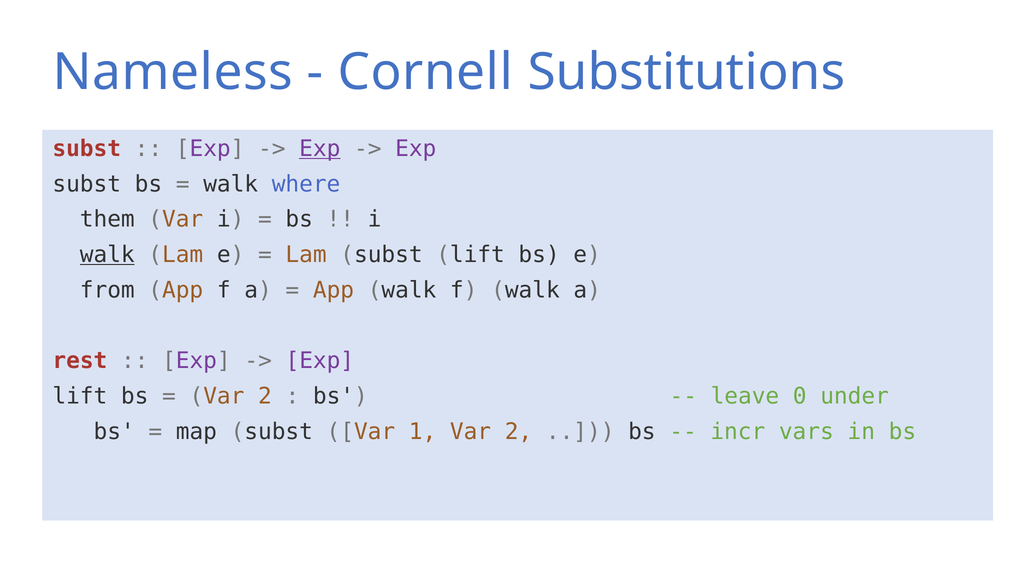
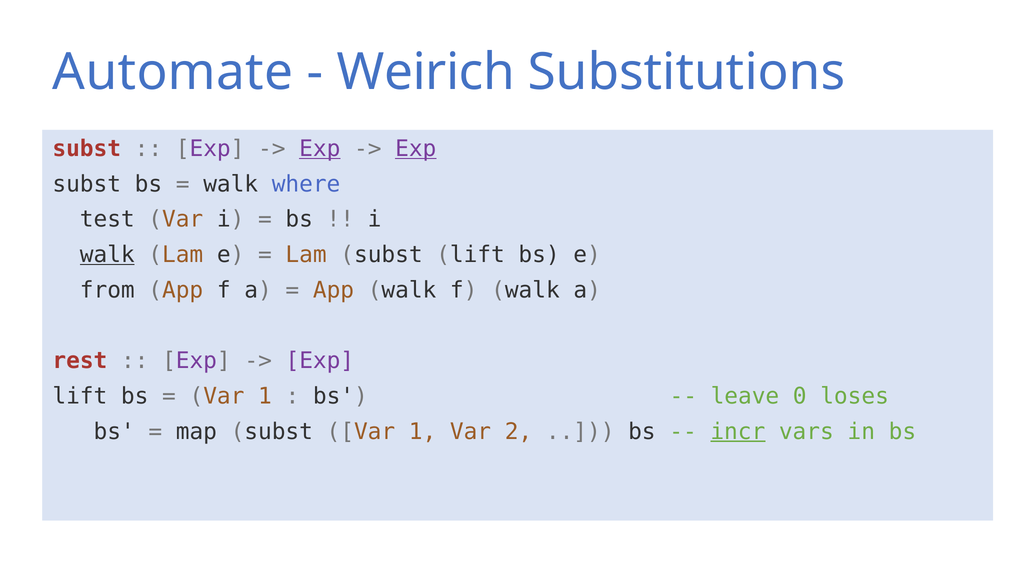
Nameless: Nameless -> Automate
Cornell: Cornell -> Weirich
Exp at (416, 149) underline: none -> present
them: them -> test
2 at (265, 396): 2 -> 1
under: under -> loses
incr underline: none -> present
